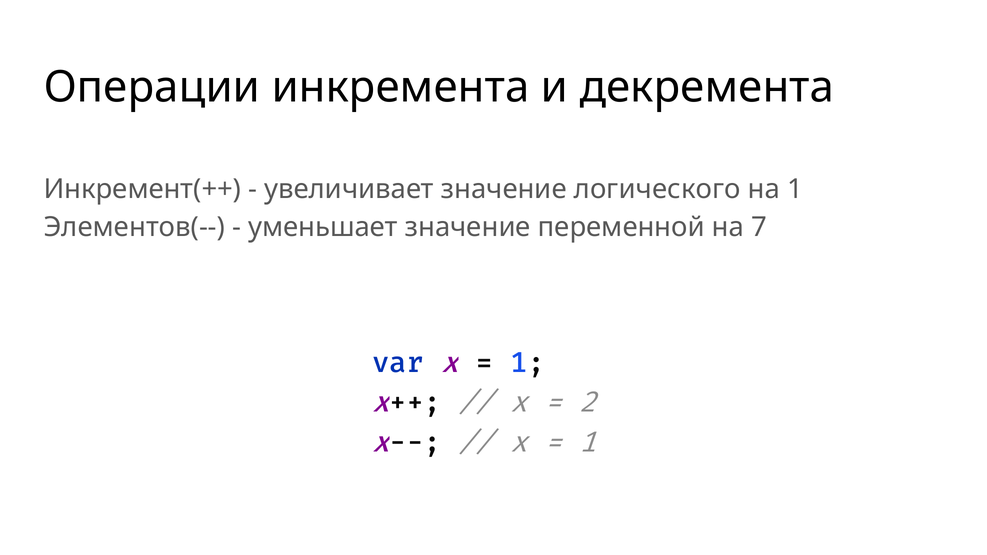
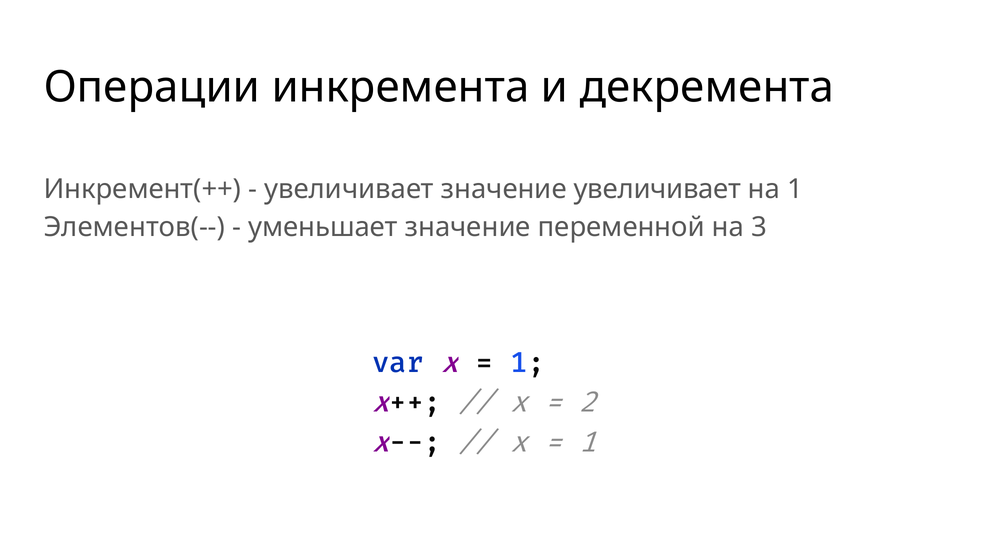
значение логического: логического -> увеличивает
7: 7 -> 3
